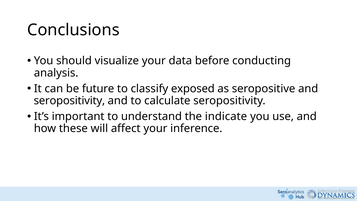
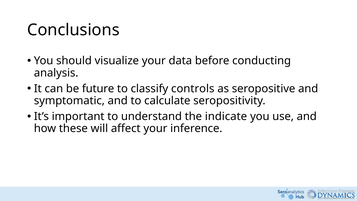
exposed: exposed -> controls
seropositivity at (69, 101): seropositivity -> symptomatic
